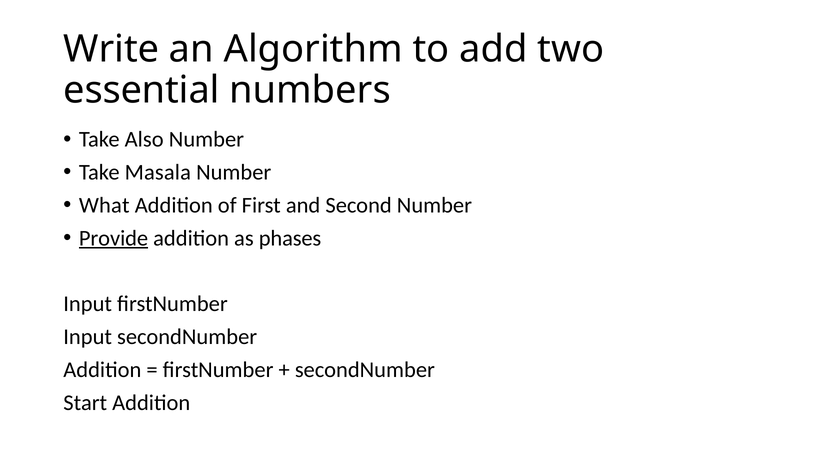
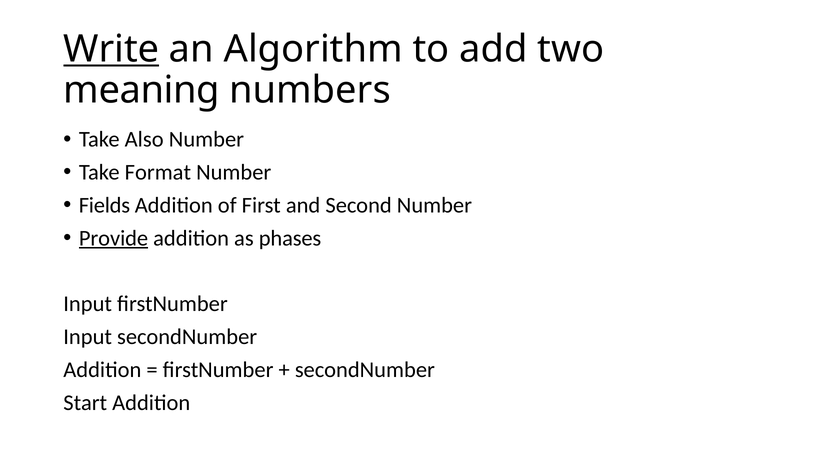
Write underline: none -> present
essential: essential -> meaning
Masala: Masala -> Format
What: What -> Fields
